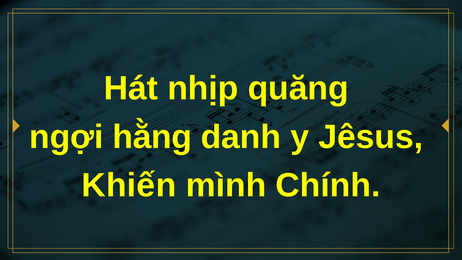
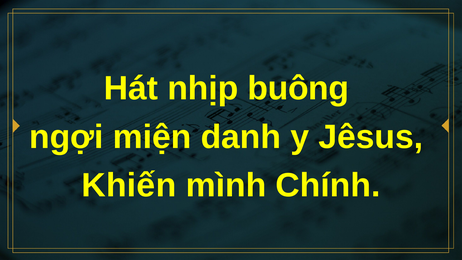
quăng: quăng -> buông
hằng: hằng -> miện
